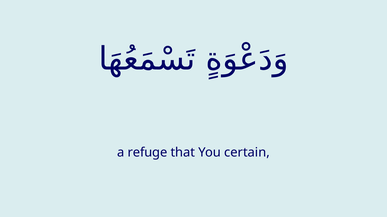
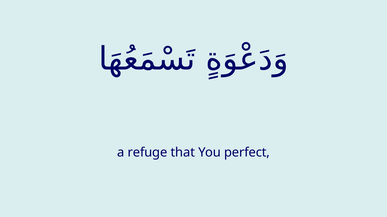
certain: certain -> perfect
